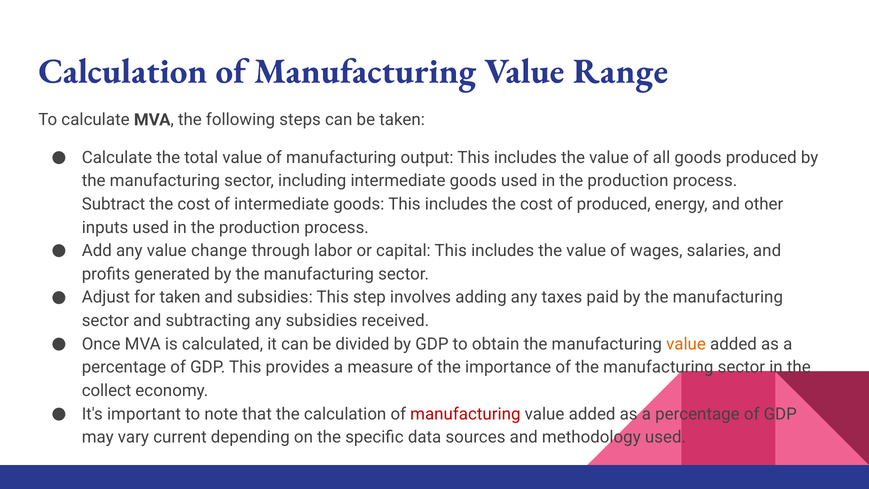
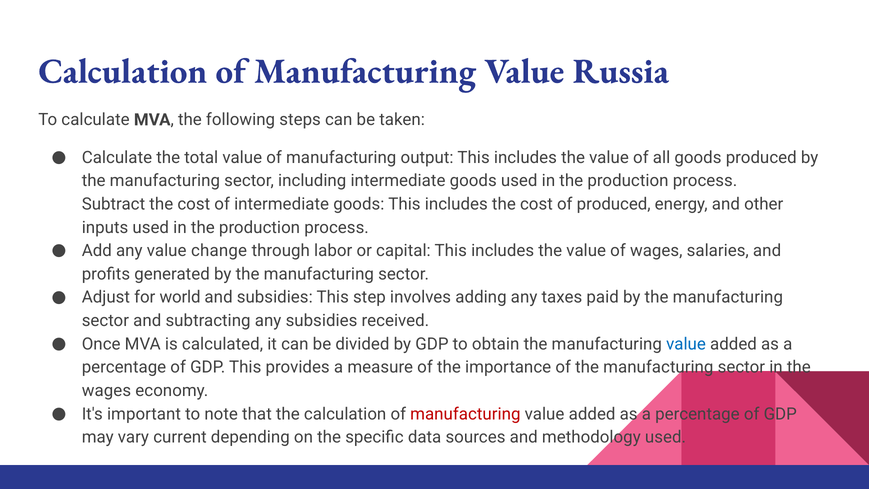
Range: Range -> Russia
for taken: taken -> world
value at (686, 344) colour: orange -> blue
collect at (107, 391): collect -> wages
